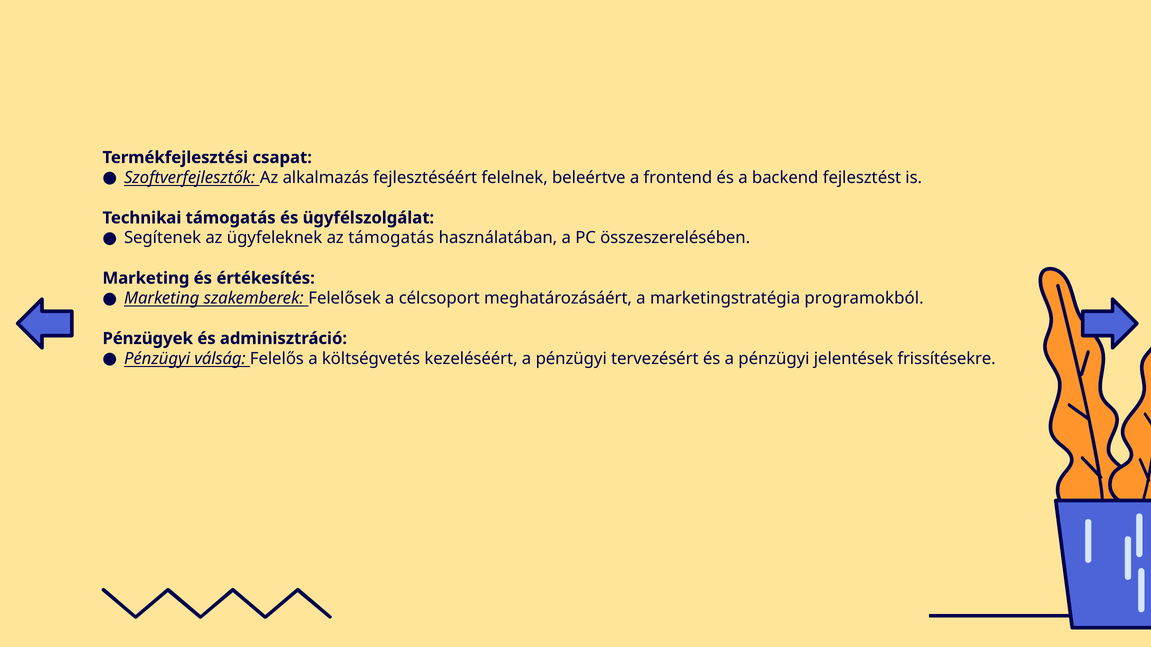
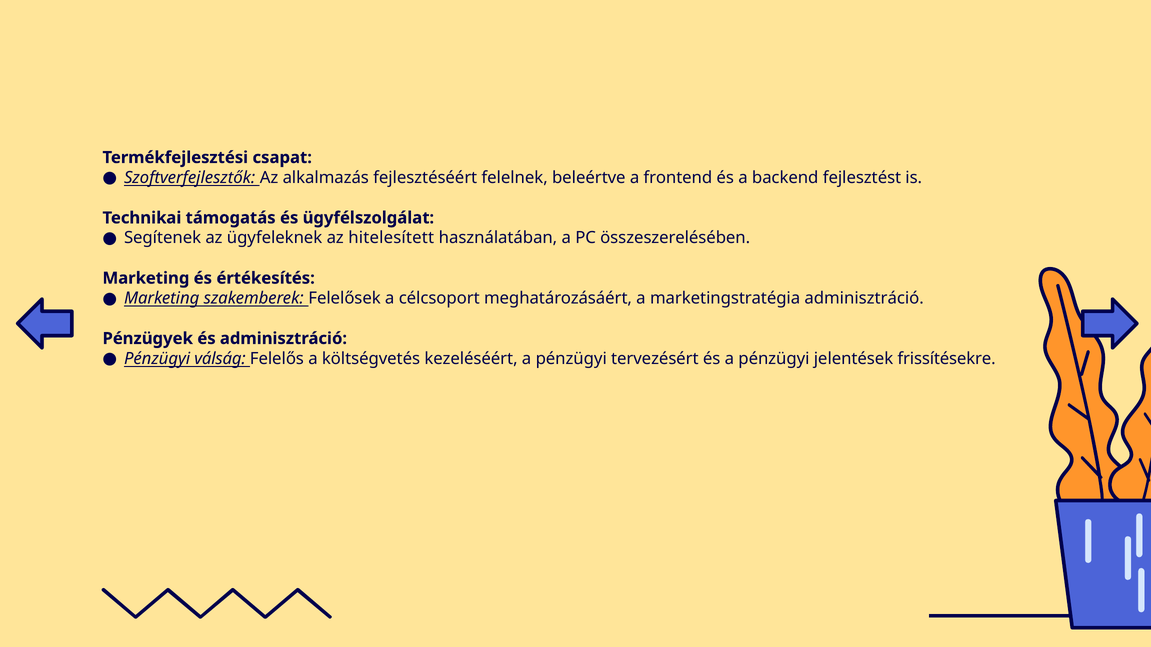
az támogatás: támogatás -> hitelesített
marketingstratégia programokból: programokból -> adminisztráció
